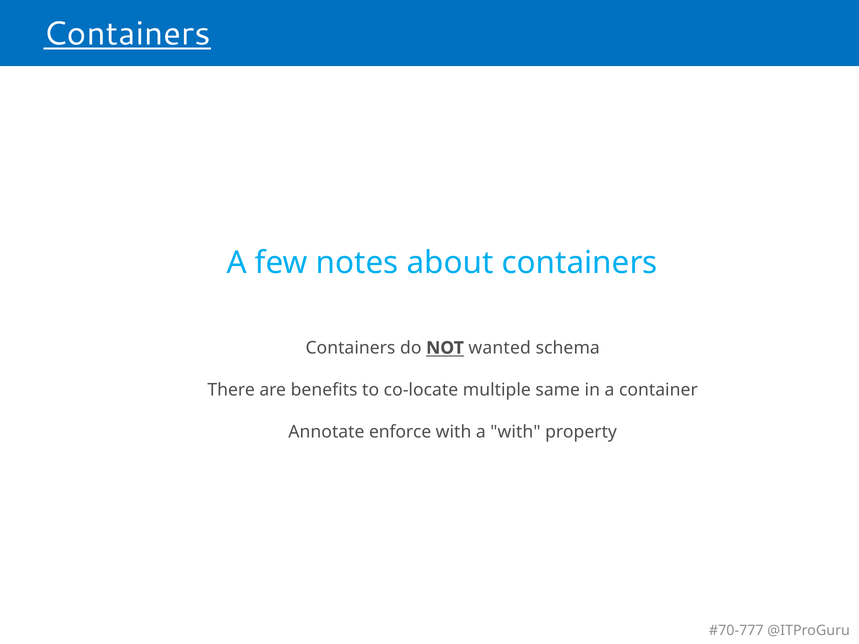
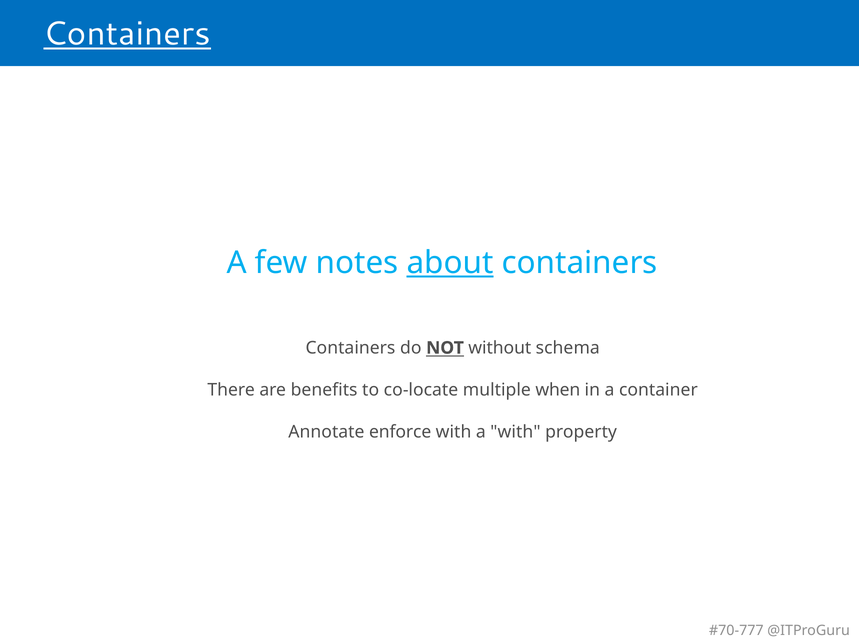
about underline: none -> present
wanted: wanted -> without
same: same -> when
